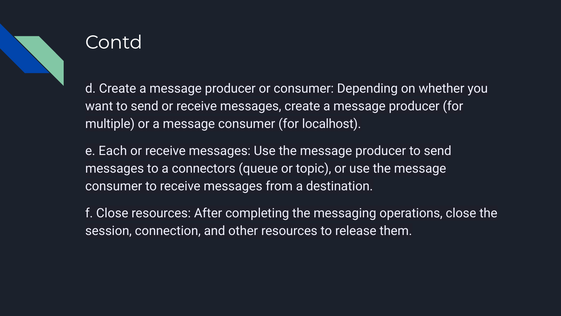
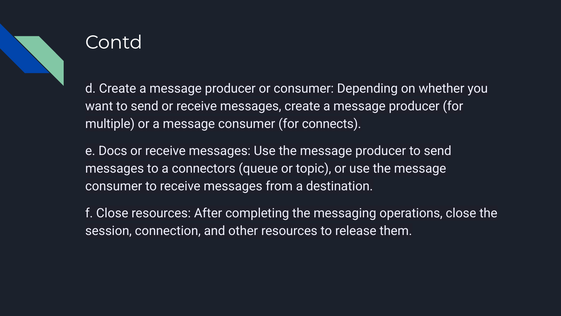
localhost: localhost -> connects
Each: Each -> Docs
